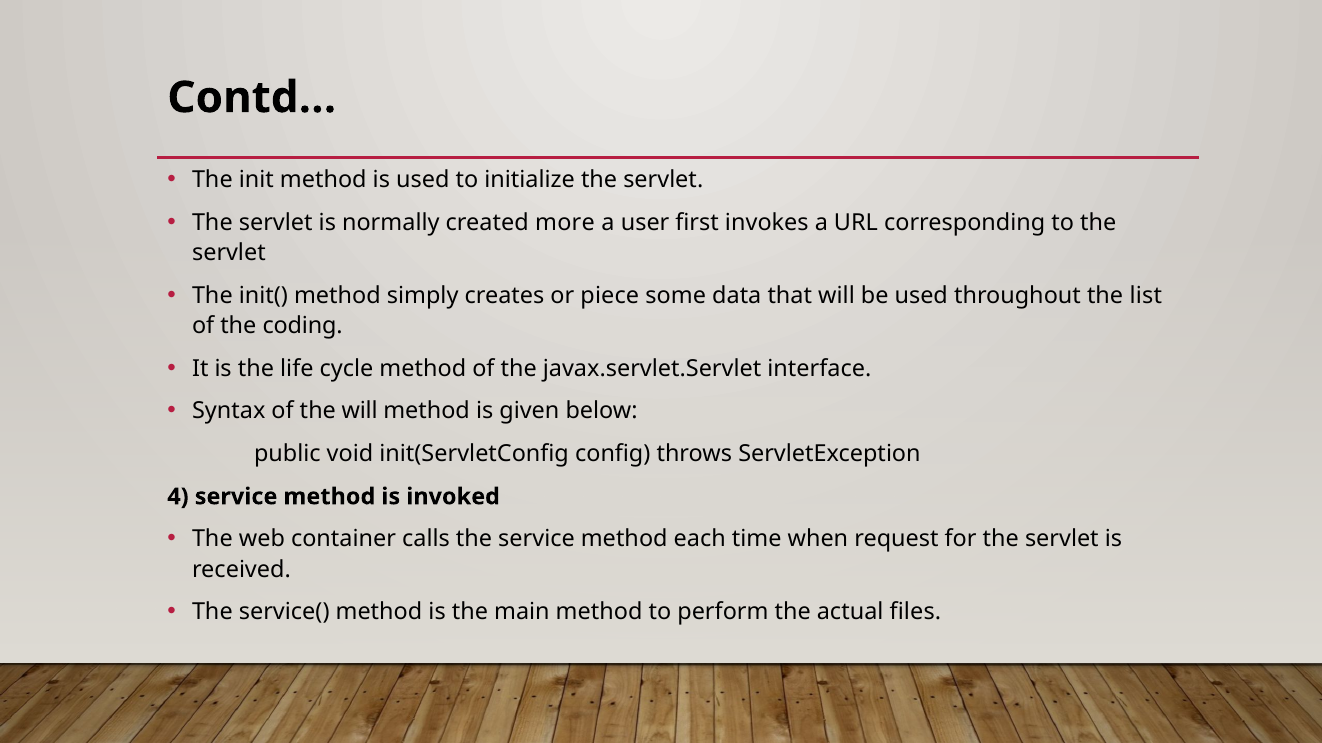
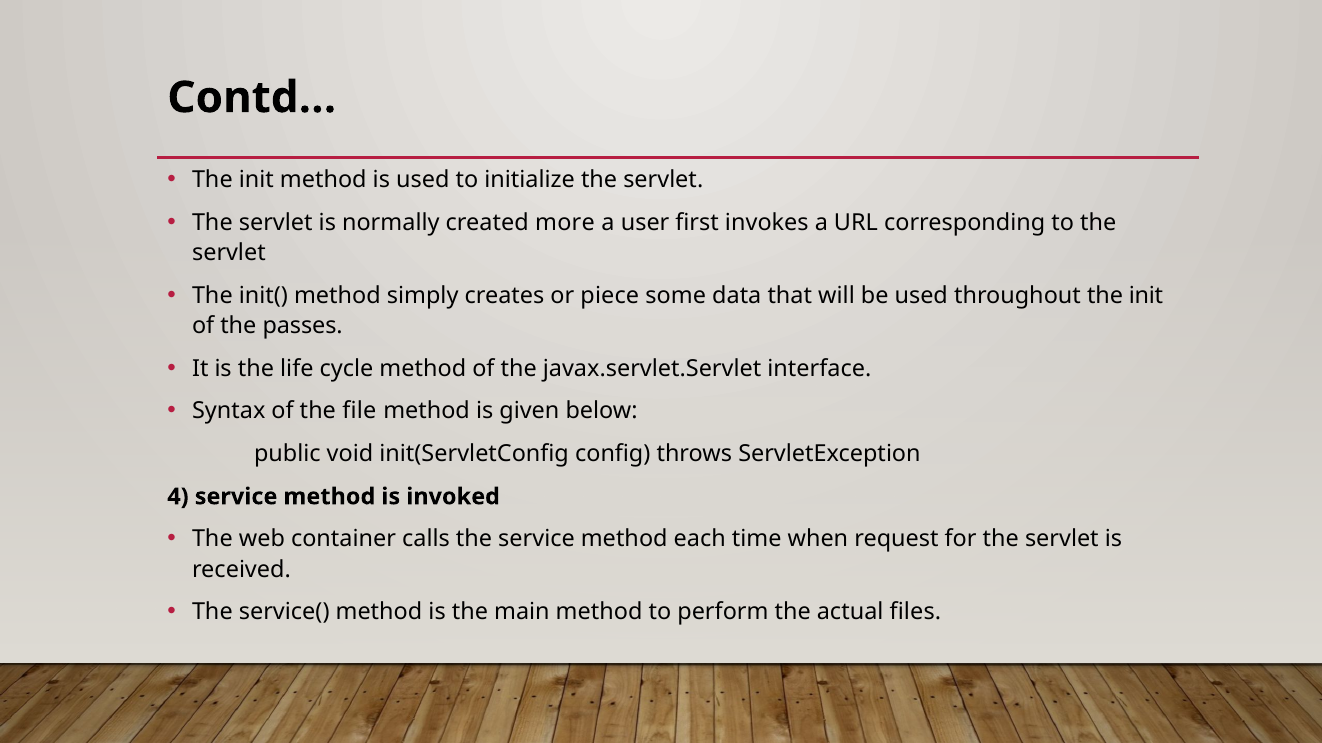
throughout the list: list -> init
coding: coding -> passes
the will: will -> file
